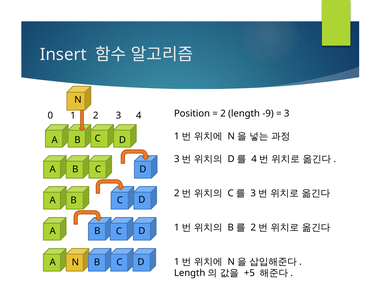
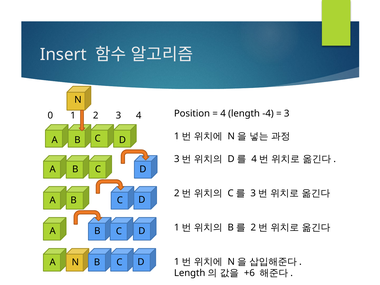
2 at (223, 114): 2 -> 4
-9: -9 -> -4
+5: +5 -> +6
